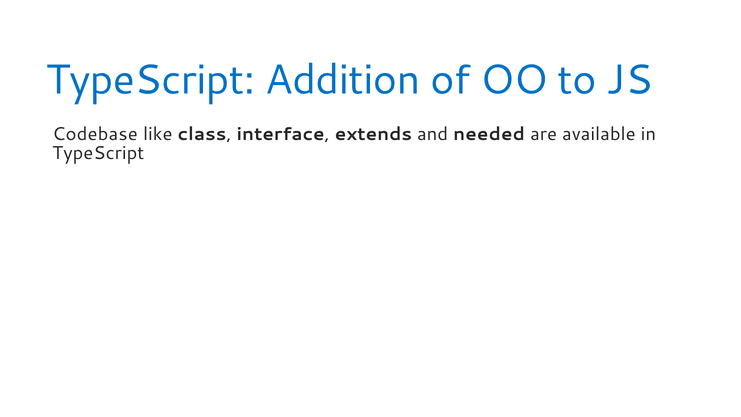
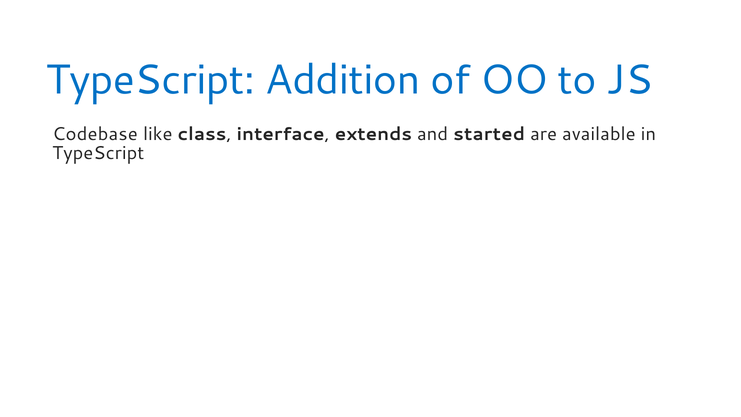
needed: needed -> started
